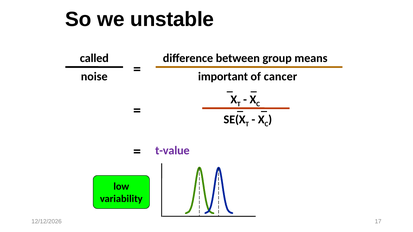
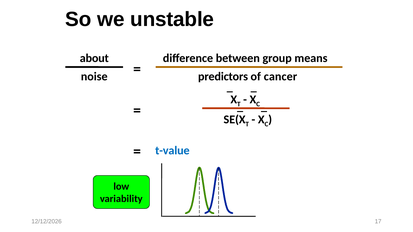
called: called -> about
important: important -> predictors
t-value colour: purple -> blue
